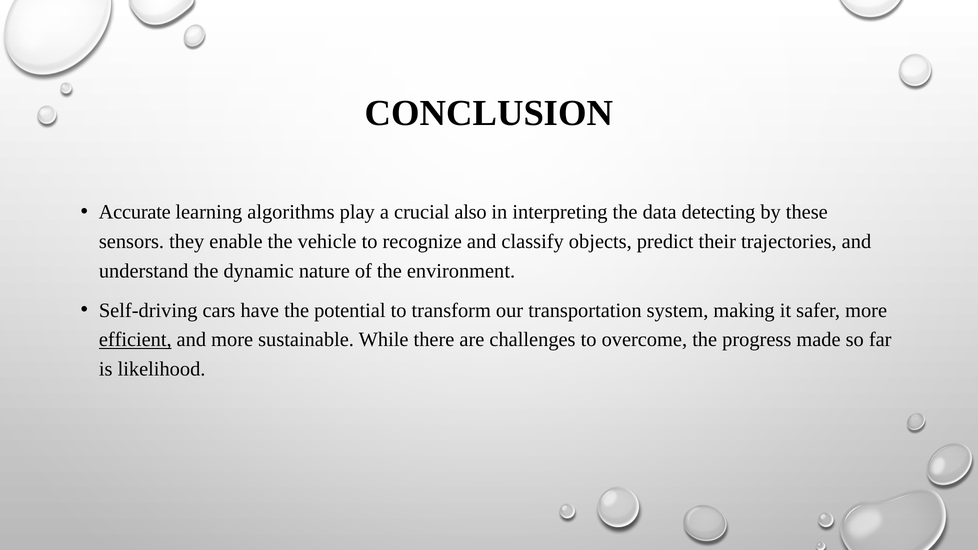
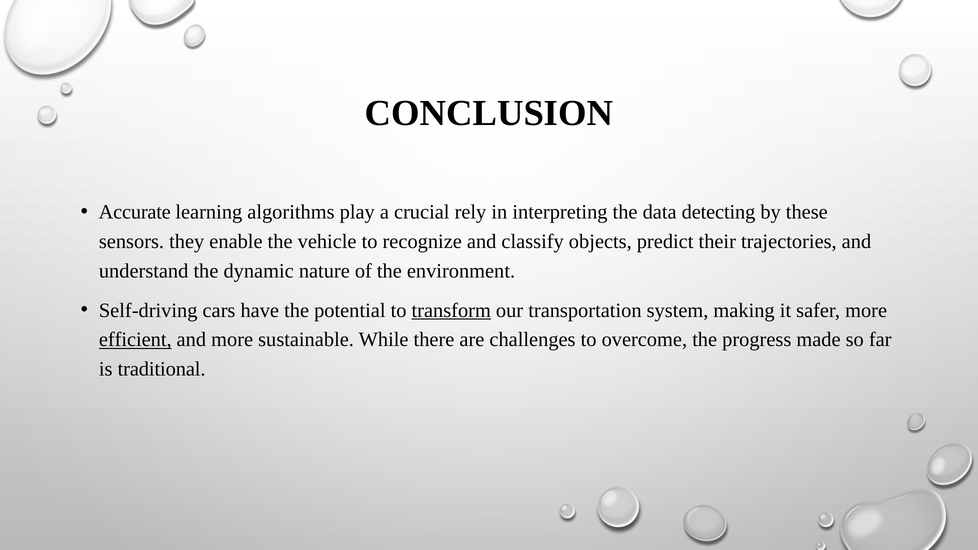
also: also -> rely
transform underline: none -> present
likelihood: likelihood -> traditional
